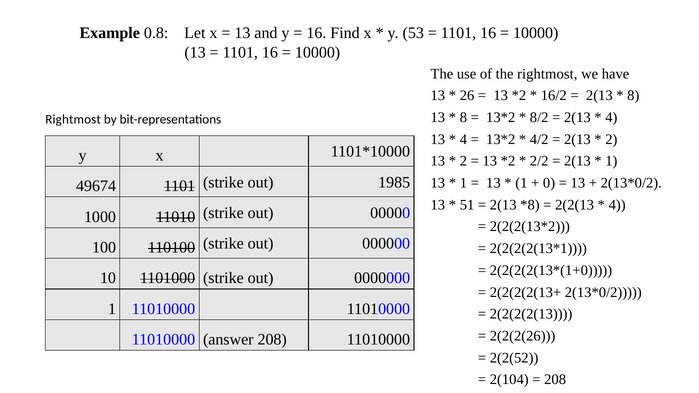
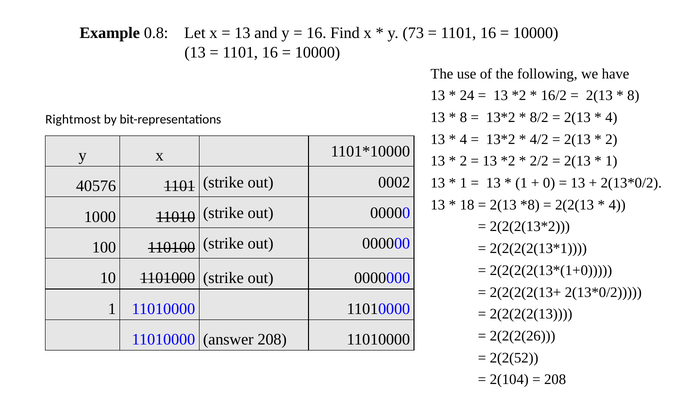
53: 53 -> 73
the rightmost: rightmost -> following
26: 26 -> 24
49674: 49674 -> 40576
1985: 1985 -> 0002
51: 51 -> 18
